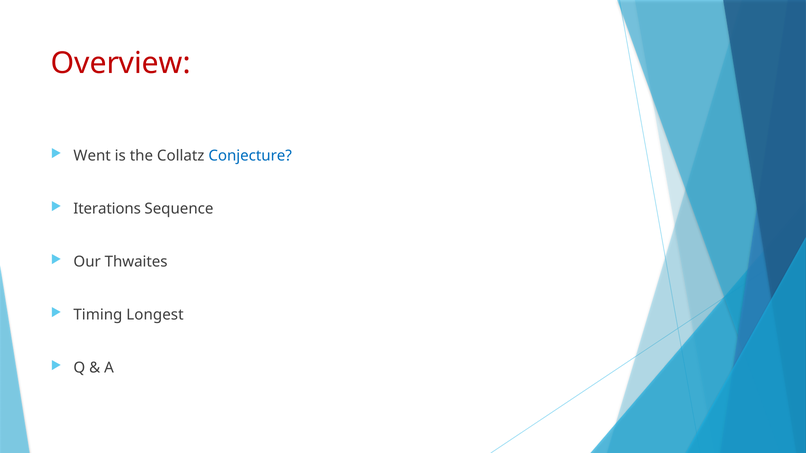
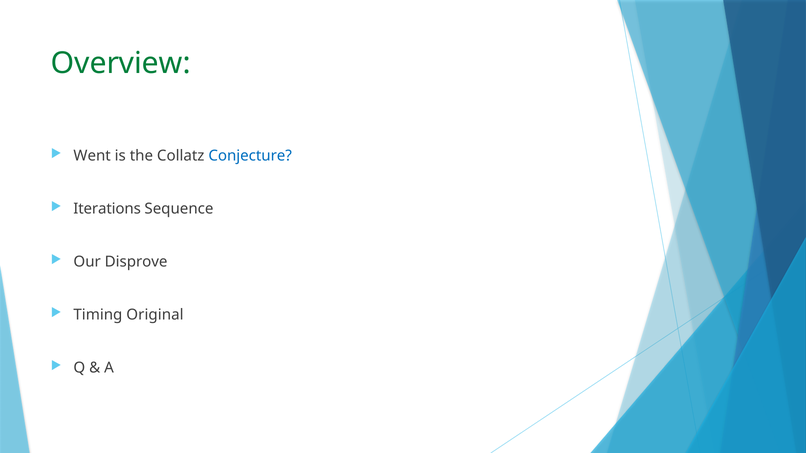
Overview colour: red -> green
Thwaites: Thwaites -> Disprove
Longest: Longest -> Original
